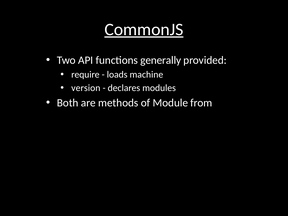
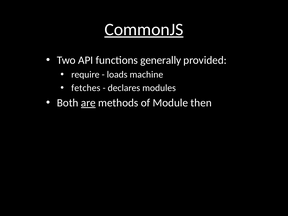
version: version -> fetches
are underline: none -> present
from: from -> then
